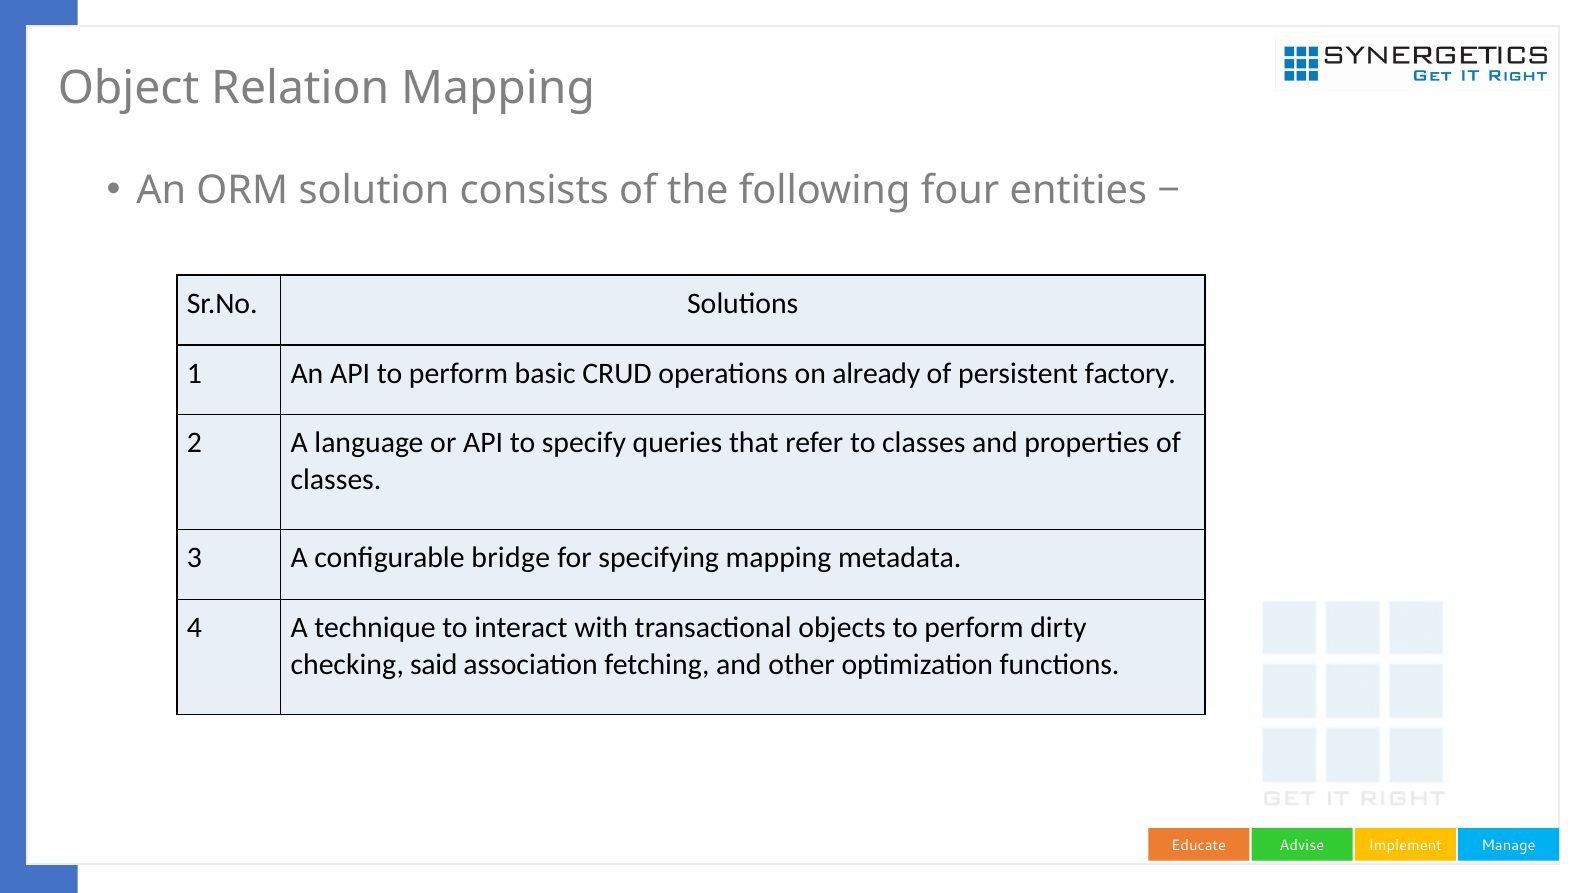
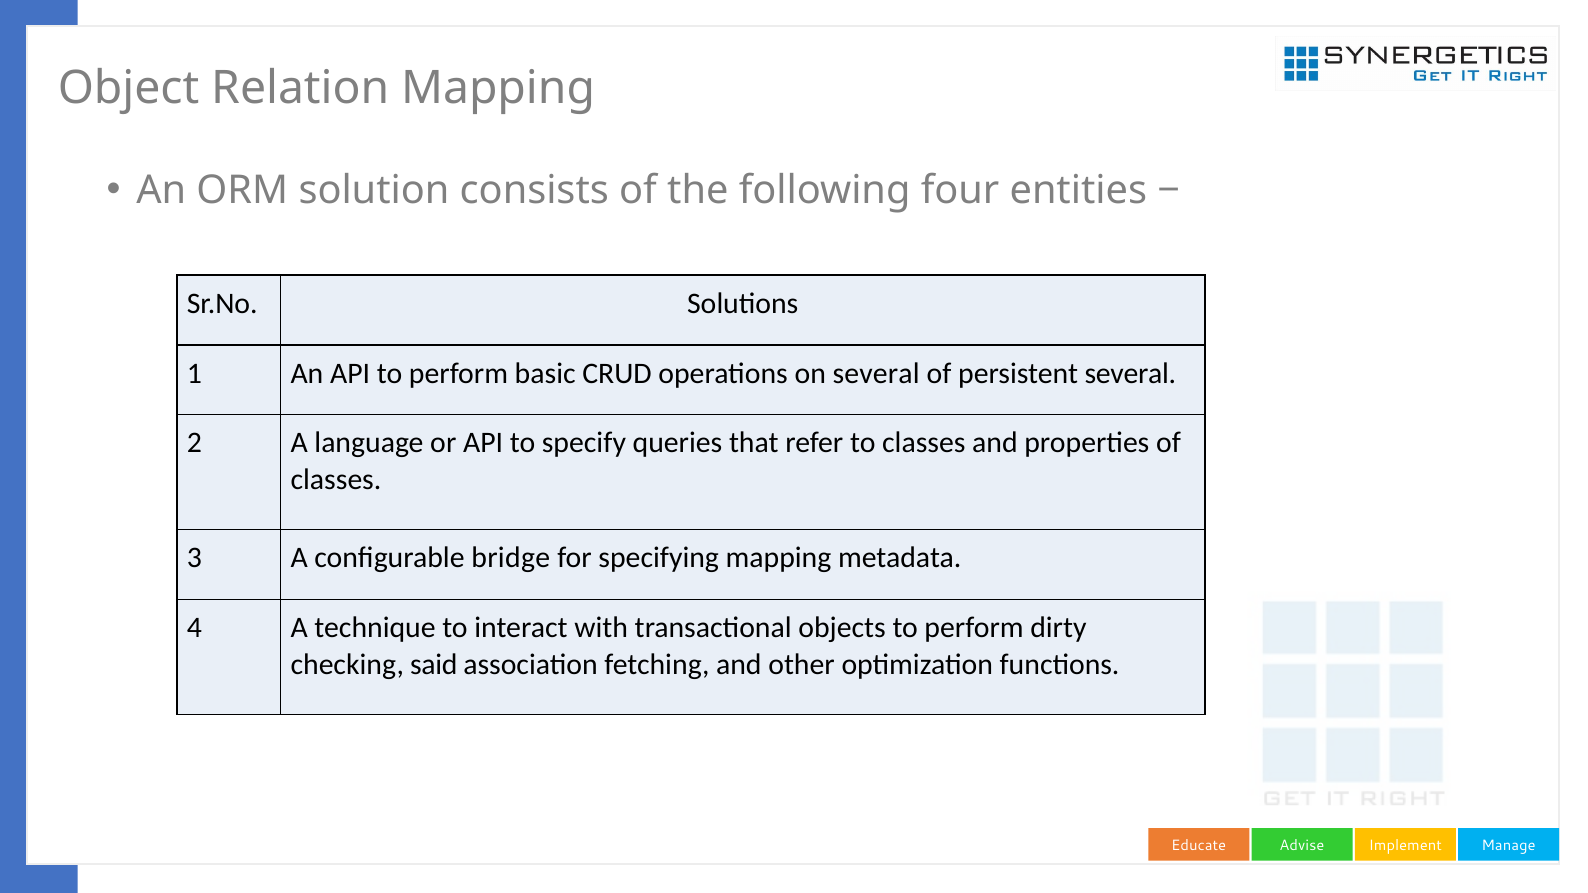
on already: already -> several
persistent factory: factory -> several
